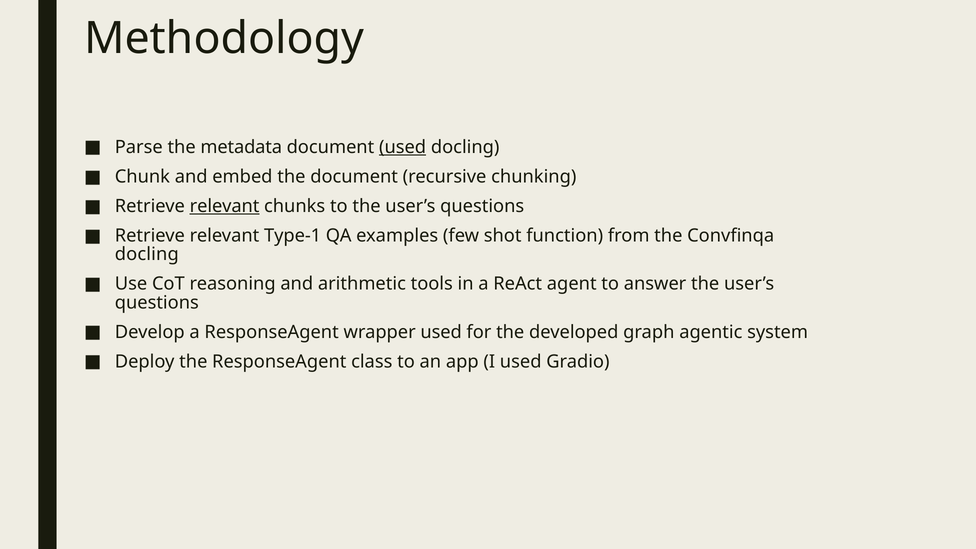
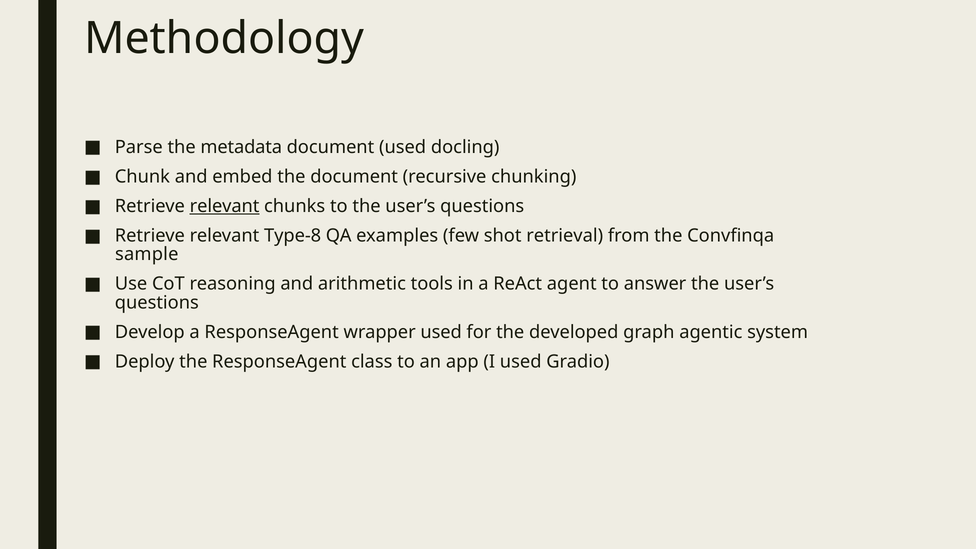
used at (403, 147) underline: present -> none
Type-1: Type-1 -> Type-8
function: function -> retrieval
docling at (147, 254): docling -> sample
